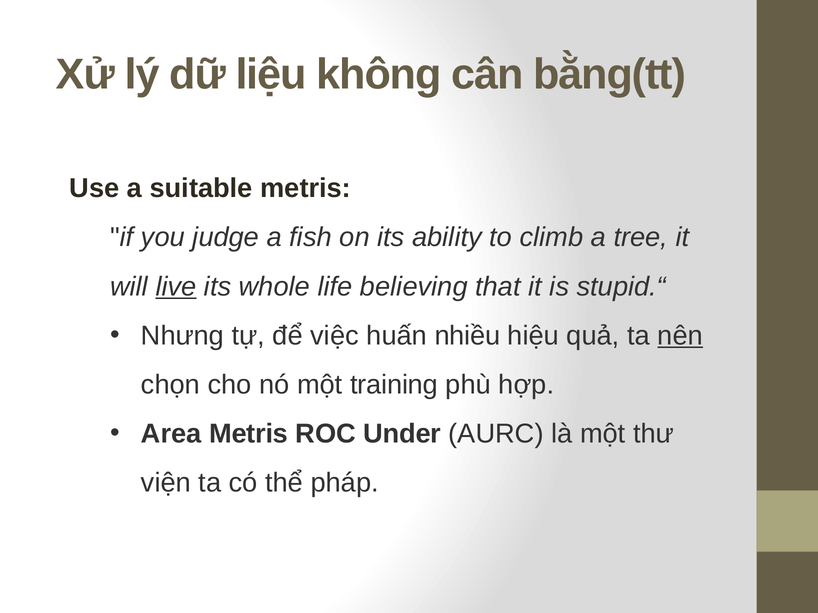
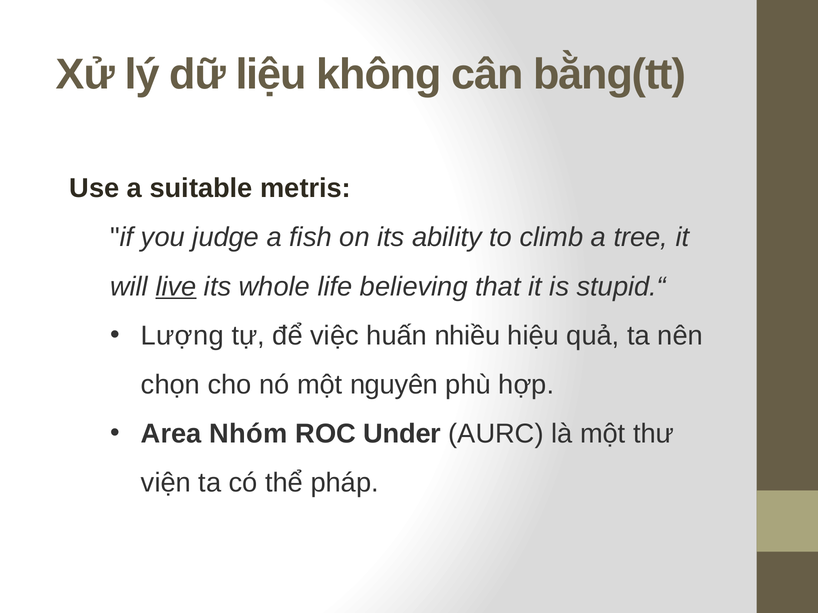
Nhưng: Nhưng -> Lượng
nên underline: present -> none
training: training -> nguyên
Area Metris: Metris -> Nhóm
